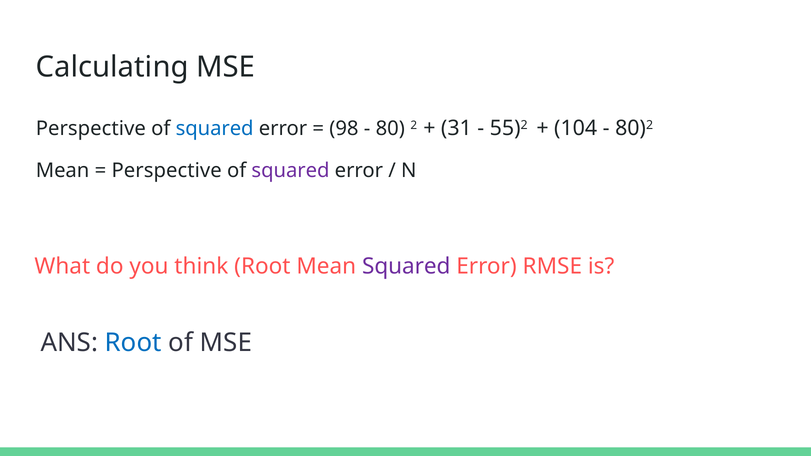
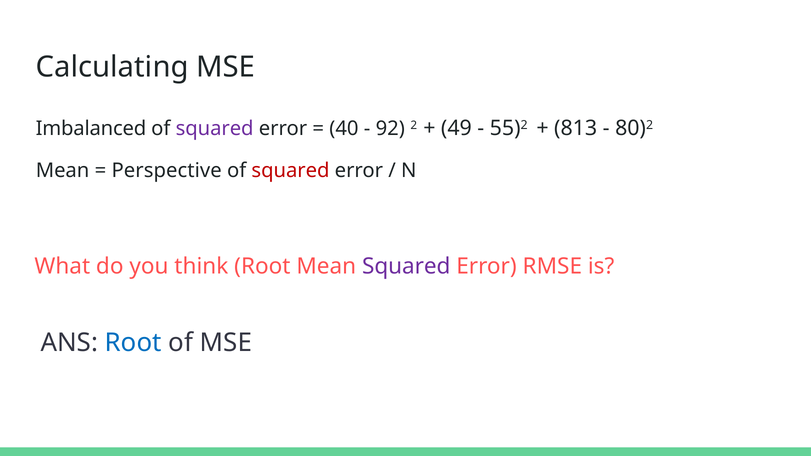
Perspective at (91, 129): Perspective -> Imbalanced
squared at (215, 129) colour: blue -> purple
98: 98 -> 40
80: 80 -> 92
31: 31 -> 49
104: 104 -> 813
squared at (291, 171) colour: purple -> red
